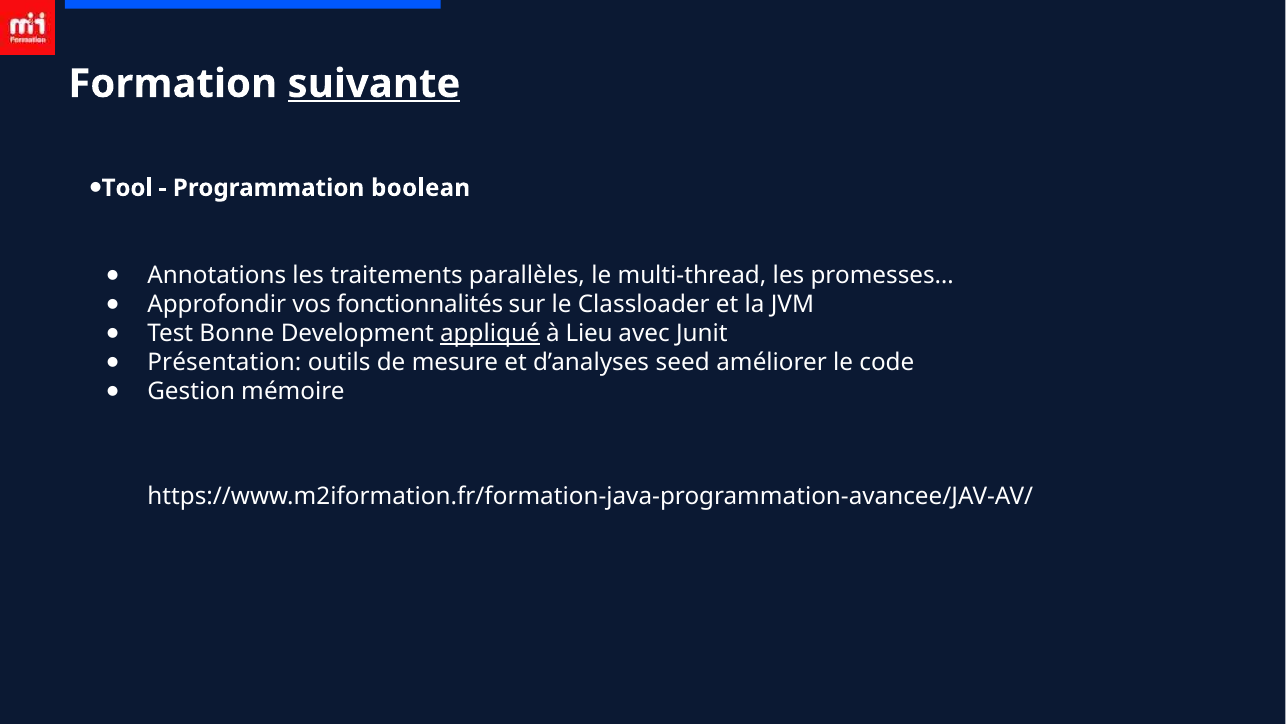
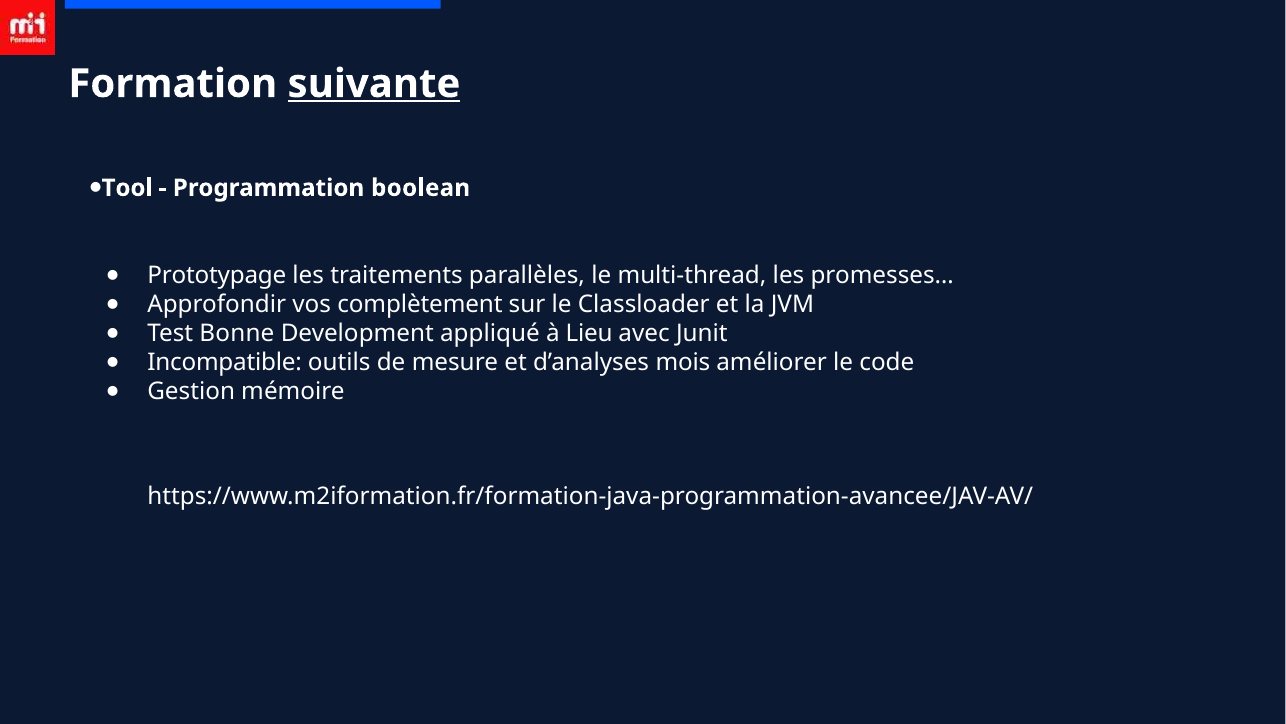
Annotations: Annotations -> Prototypage
fonctionnalités: fonctionnalités -> complètement
appliqué underline: present -> none
Présentation: Présentation -> Incompatible
seed: seed -> mois
